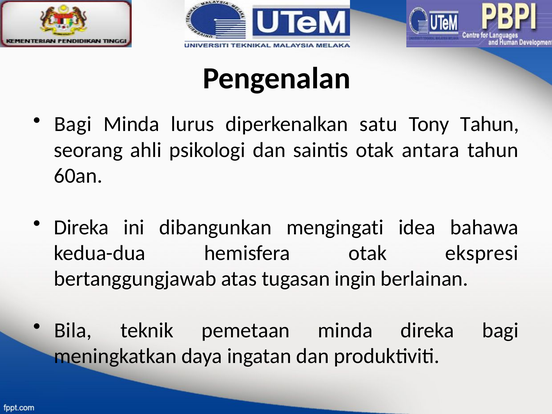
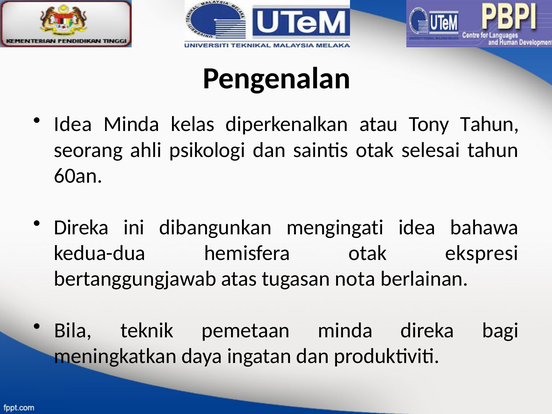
Bagi at (73, 124): Bagi -> Idea
lurus: lurus -> kelas
satu: satu -> atau
antara: antara -> selesai
ingin: ingin -> nota
